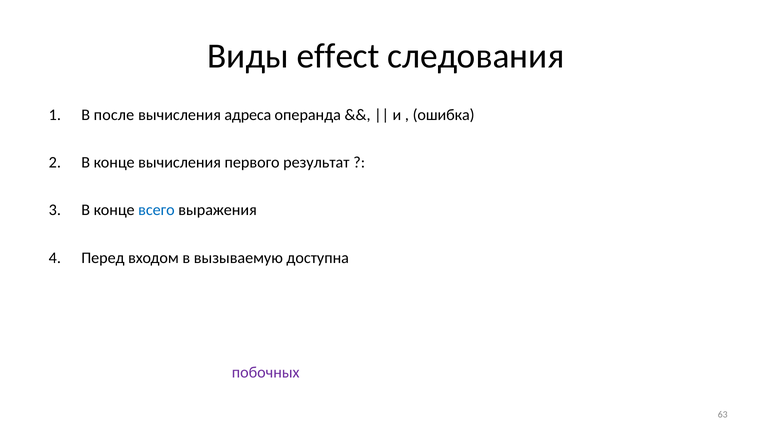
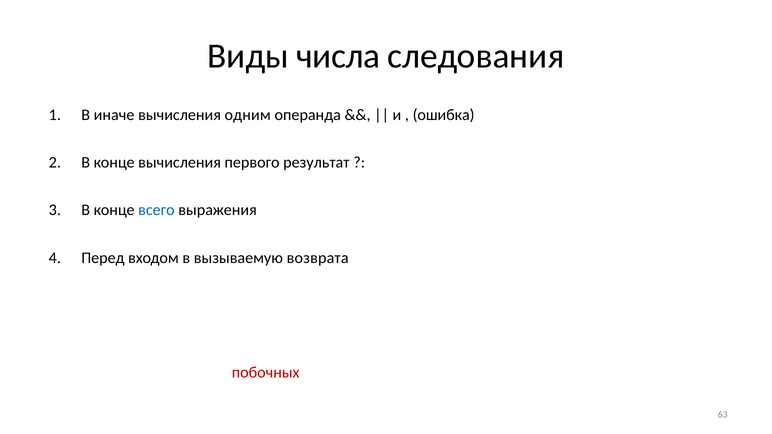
effect: effect -> числа
после: после -> иначе
адреса: адреса -> одним
доступна: доступна -> возврата
побочных colour: purple -> red
